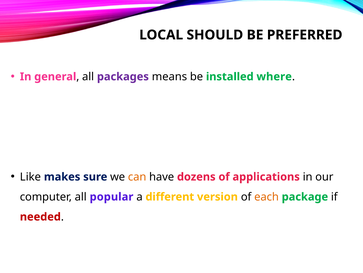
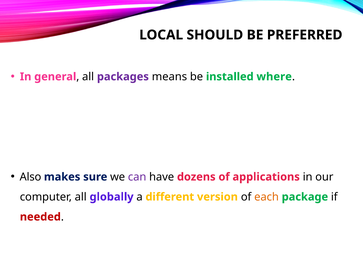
Like: Like -> Also
can colour: orange -> purple
popular: popular -> globally
